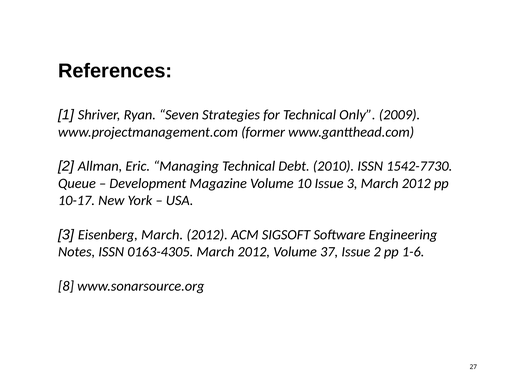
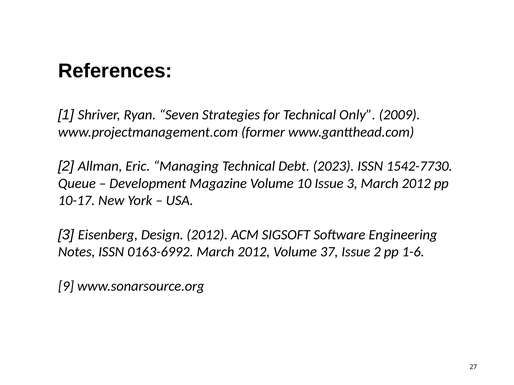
2010: 2010 -> 2023
Eisenberg March: March -> Design
0163-4305: 0163-4305 -> 0163-6992
8: 8 -> 9
